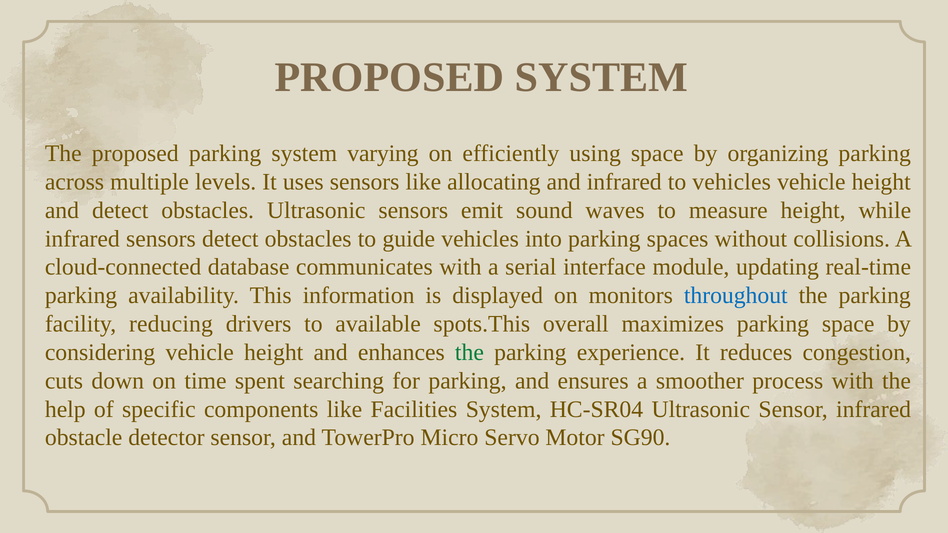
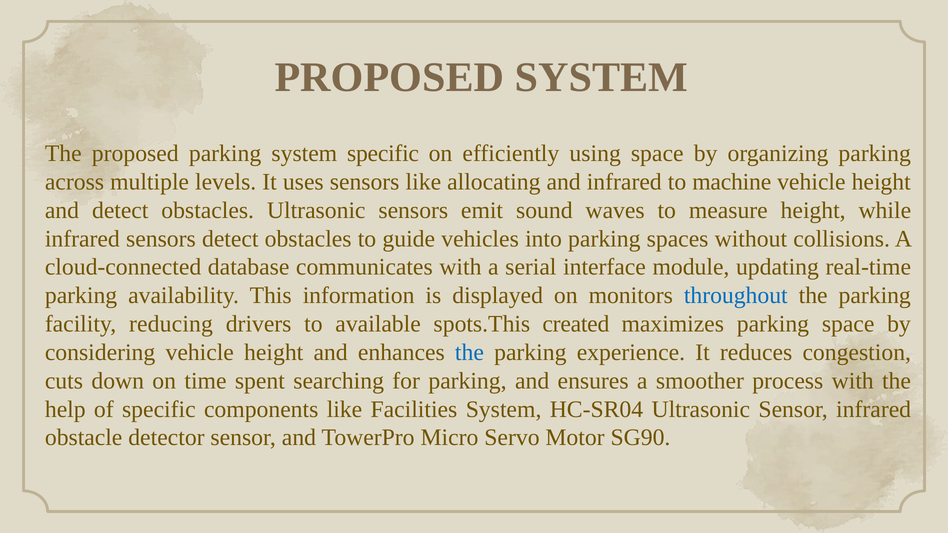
system varying: varying -> specific
to vehicles: vehicles -> machine
overall: overall -> created
the at (469, 353) colour: green -> blue
